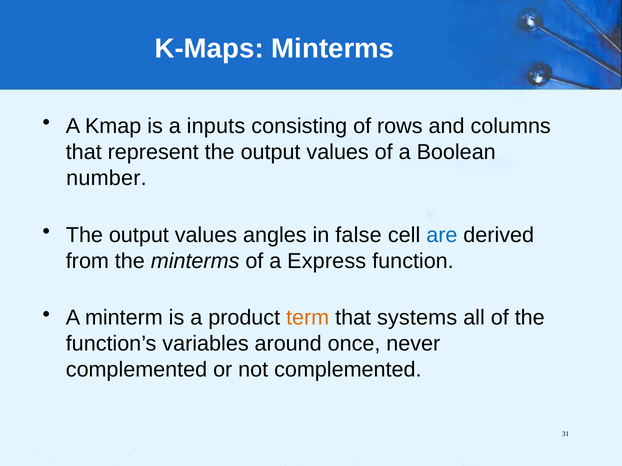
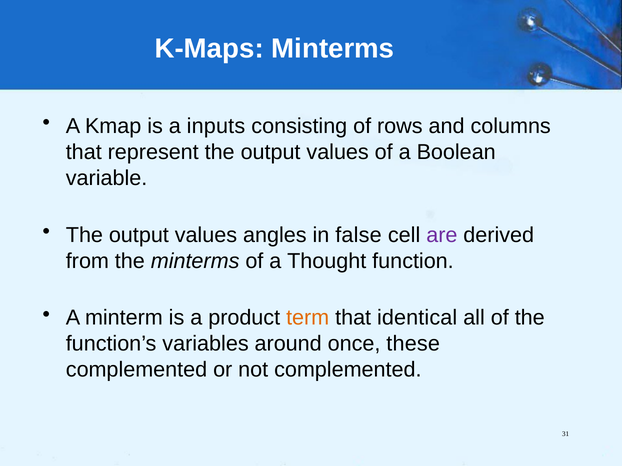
number: number -> variable
are colour: blue -> purple
Express: Express -> Thought
systems: systems -> identical
never: never -> these
